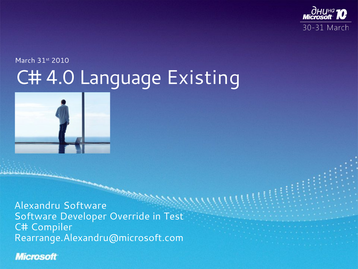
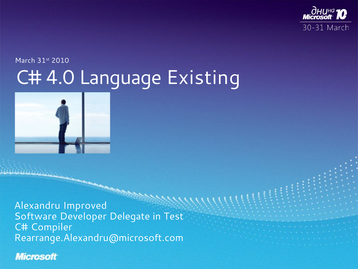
Alexandru Software: Software -> Improved
Override: Override -> Delegate
